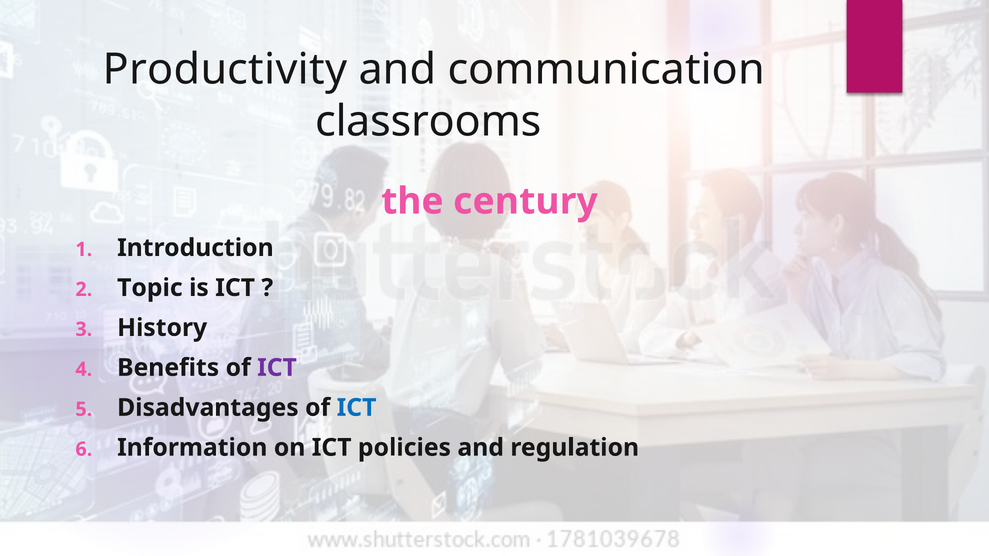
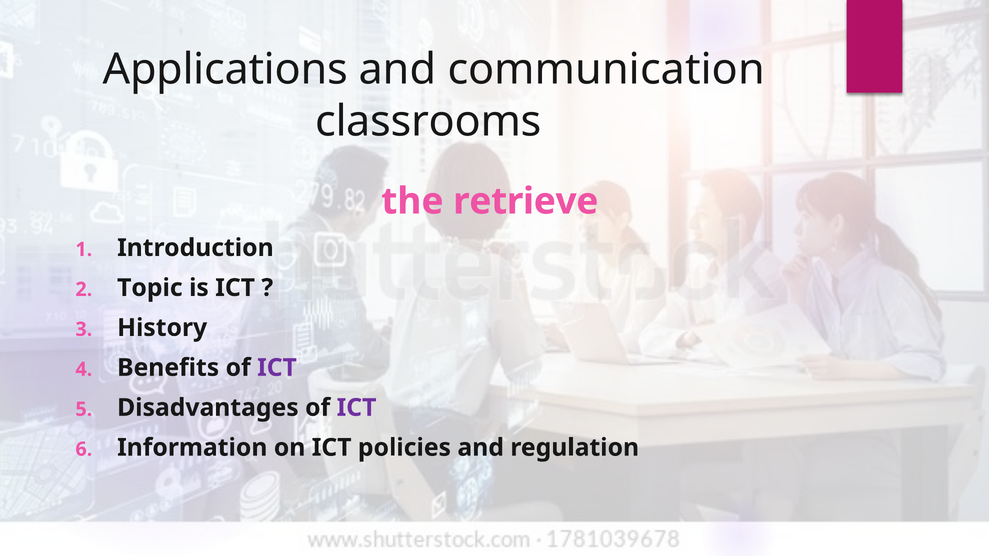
Productivity: Productivity -> Applications
century: century -> retrieve
ICT at (356, 408) colour: blue -> purple
